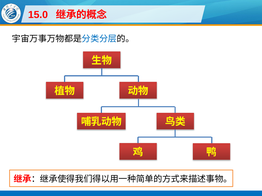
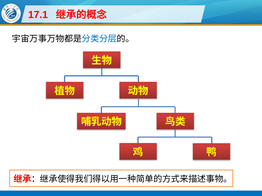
15.0: 15.0 -> 17.1
